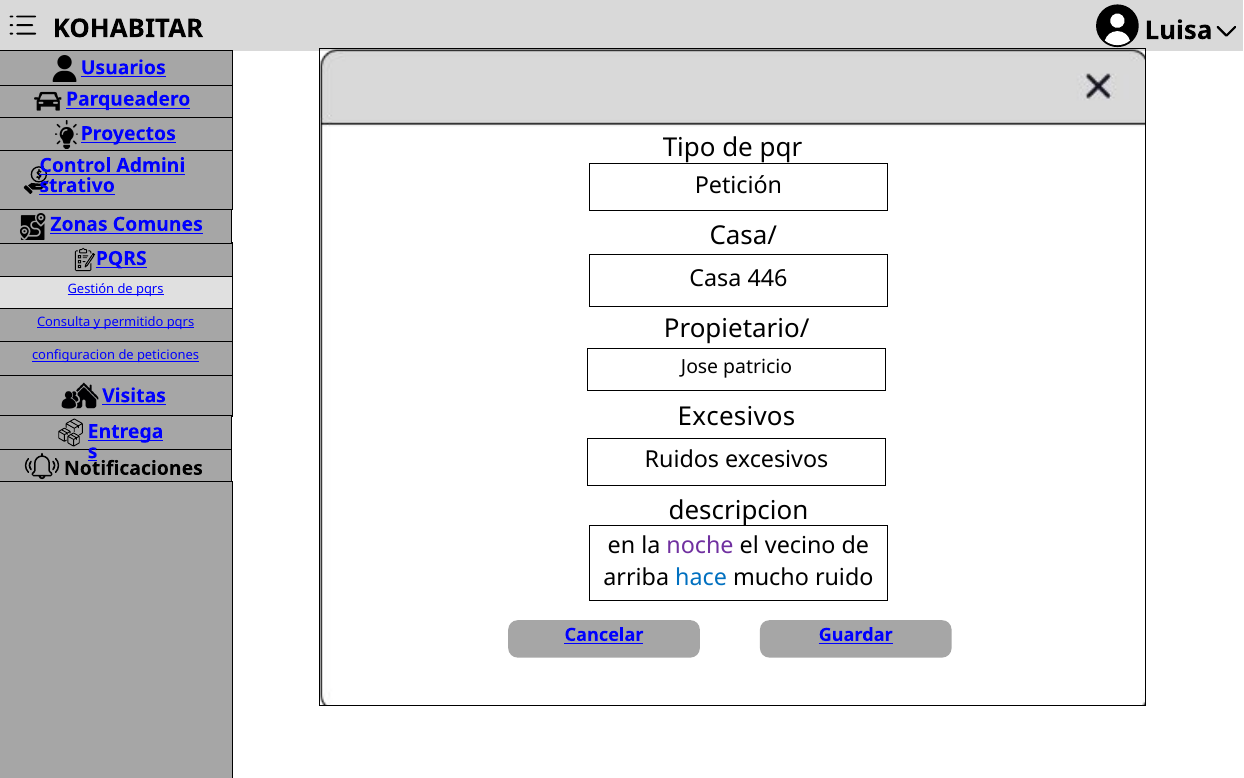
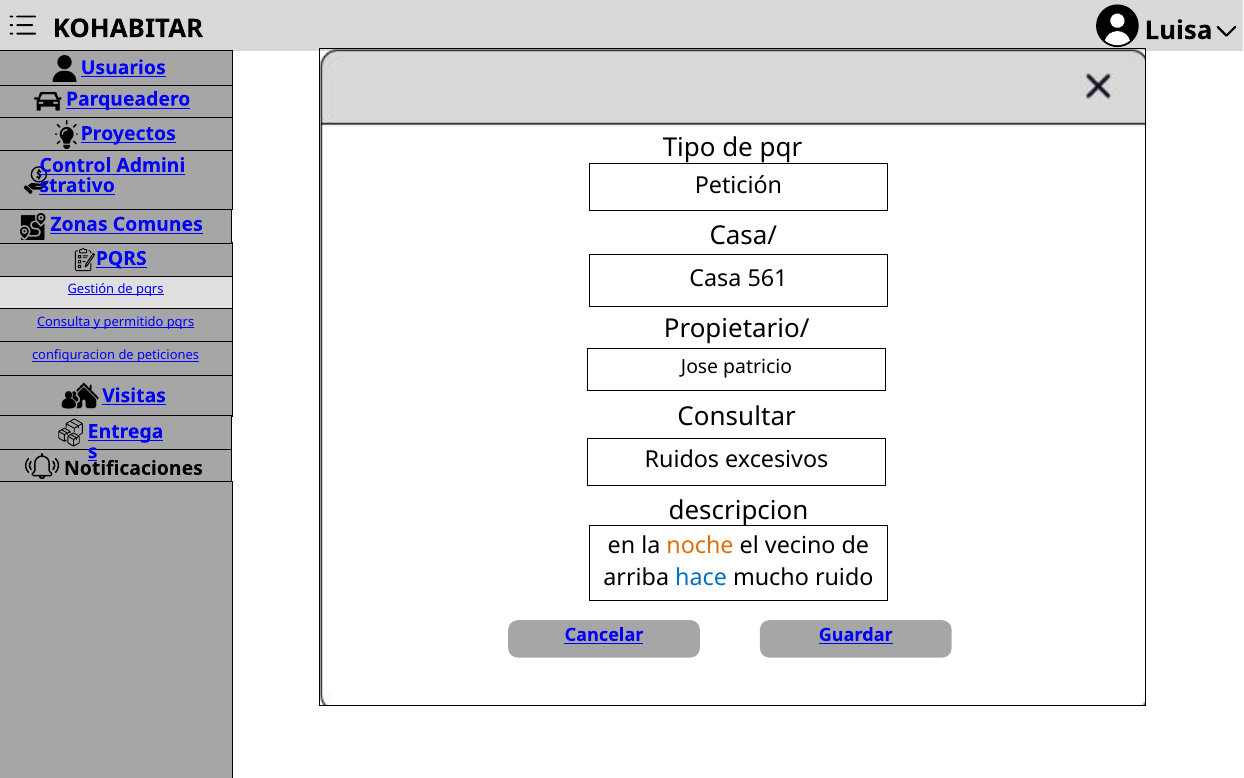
446: 446 -> 561
Excesivos at (737, 416): Excesivos -> Consultar
noche colour: purple -> orange
